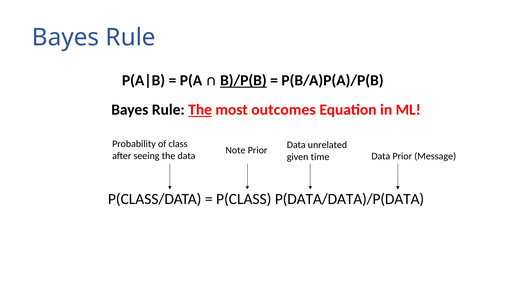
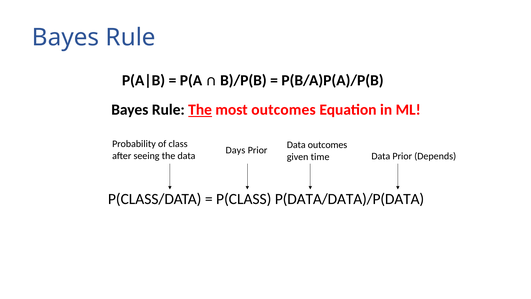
B)/P(B underline: present -> none
Data unrelated: unrelated -> outcomes
Note: Note -> Days
Message: Message -> Depends
